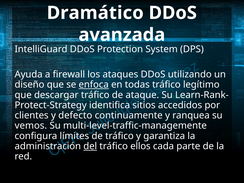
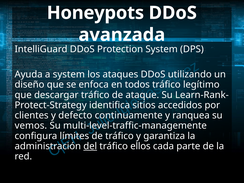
Dramático: Dramático -> Honeypots
a firewall: firewall -> system
enfoca underline: present -> none
todas: todas -> todos
